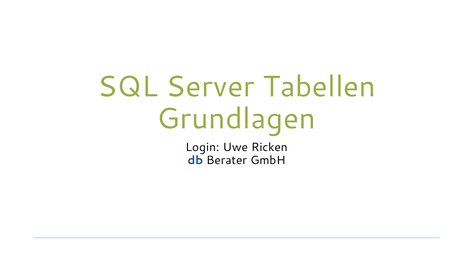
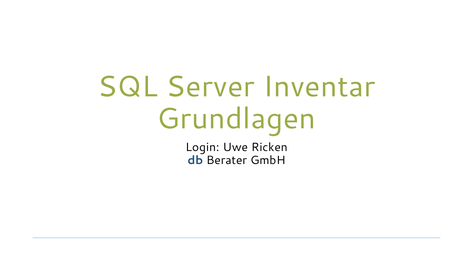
Tabellen: Tabellen -> Inventar
